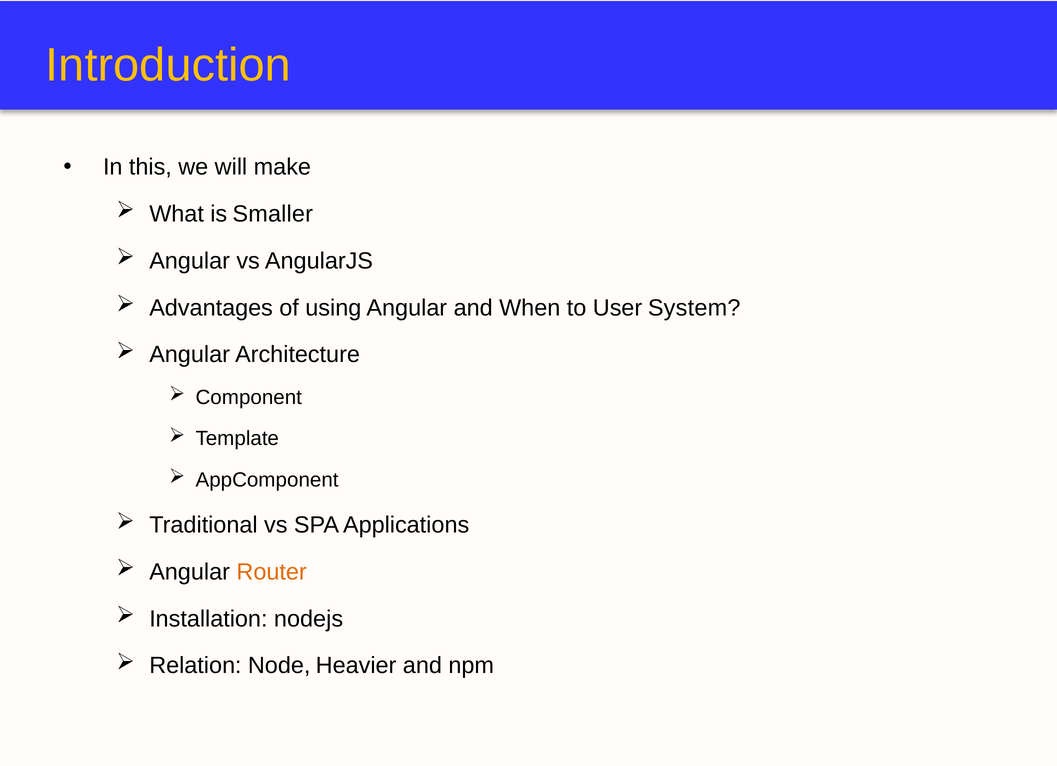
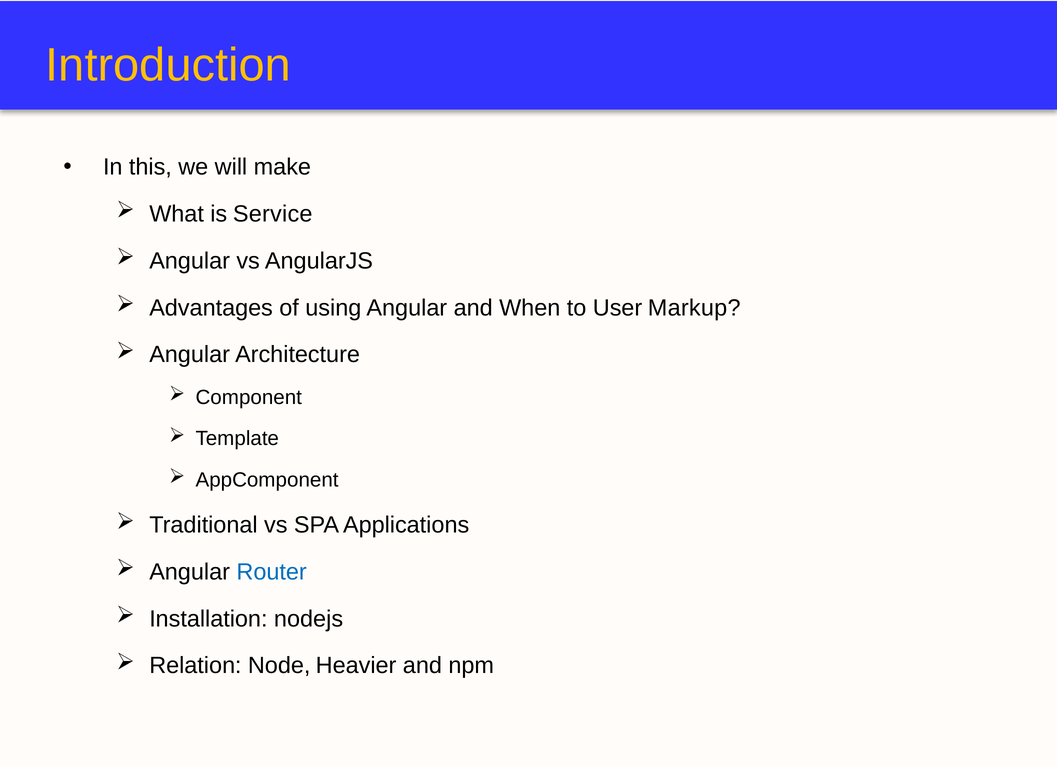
Smaller: Smaller -> Service
System: System -> Markup
Router colour: orange -> blue
